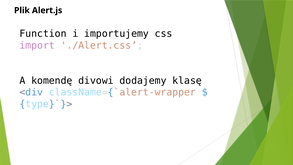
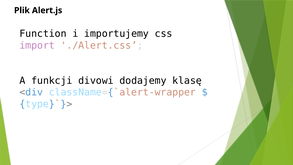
komendę: komendę -> funkcji
